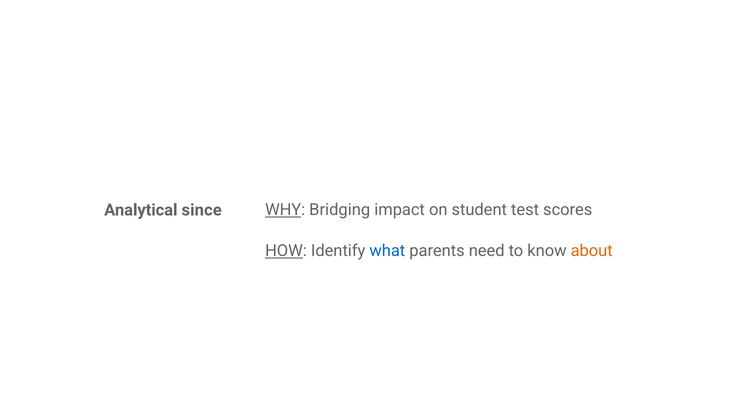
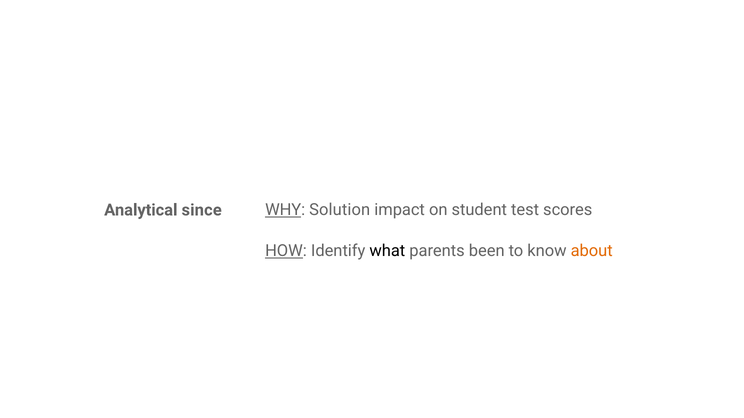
Bridging: Bridging -> Solution
what colour: blue -> black
need: need -> been
